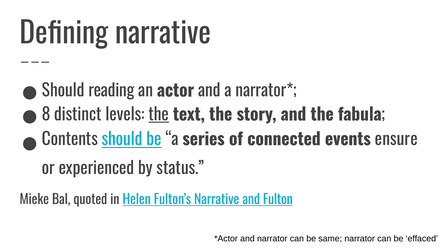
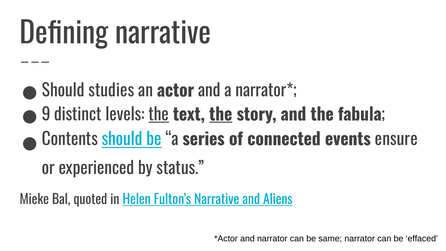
reading: reading -> studies
8: 8 -> 9
the at (221, 115) underline: none -> present
Fulton: Fulton -> Aliens
